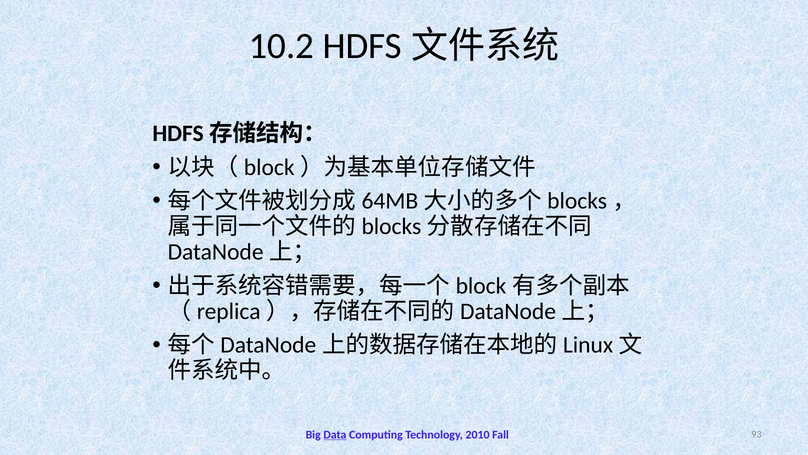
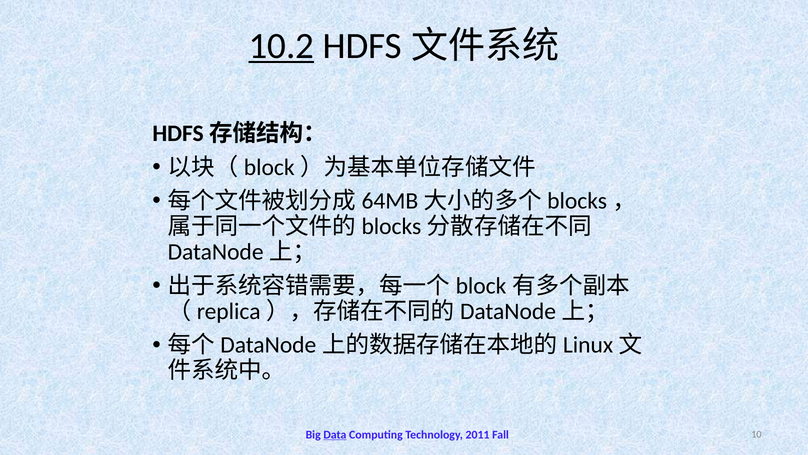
10.2 underline: none -> present
2010: 2010 -> 2011
93: 93 -> 10
